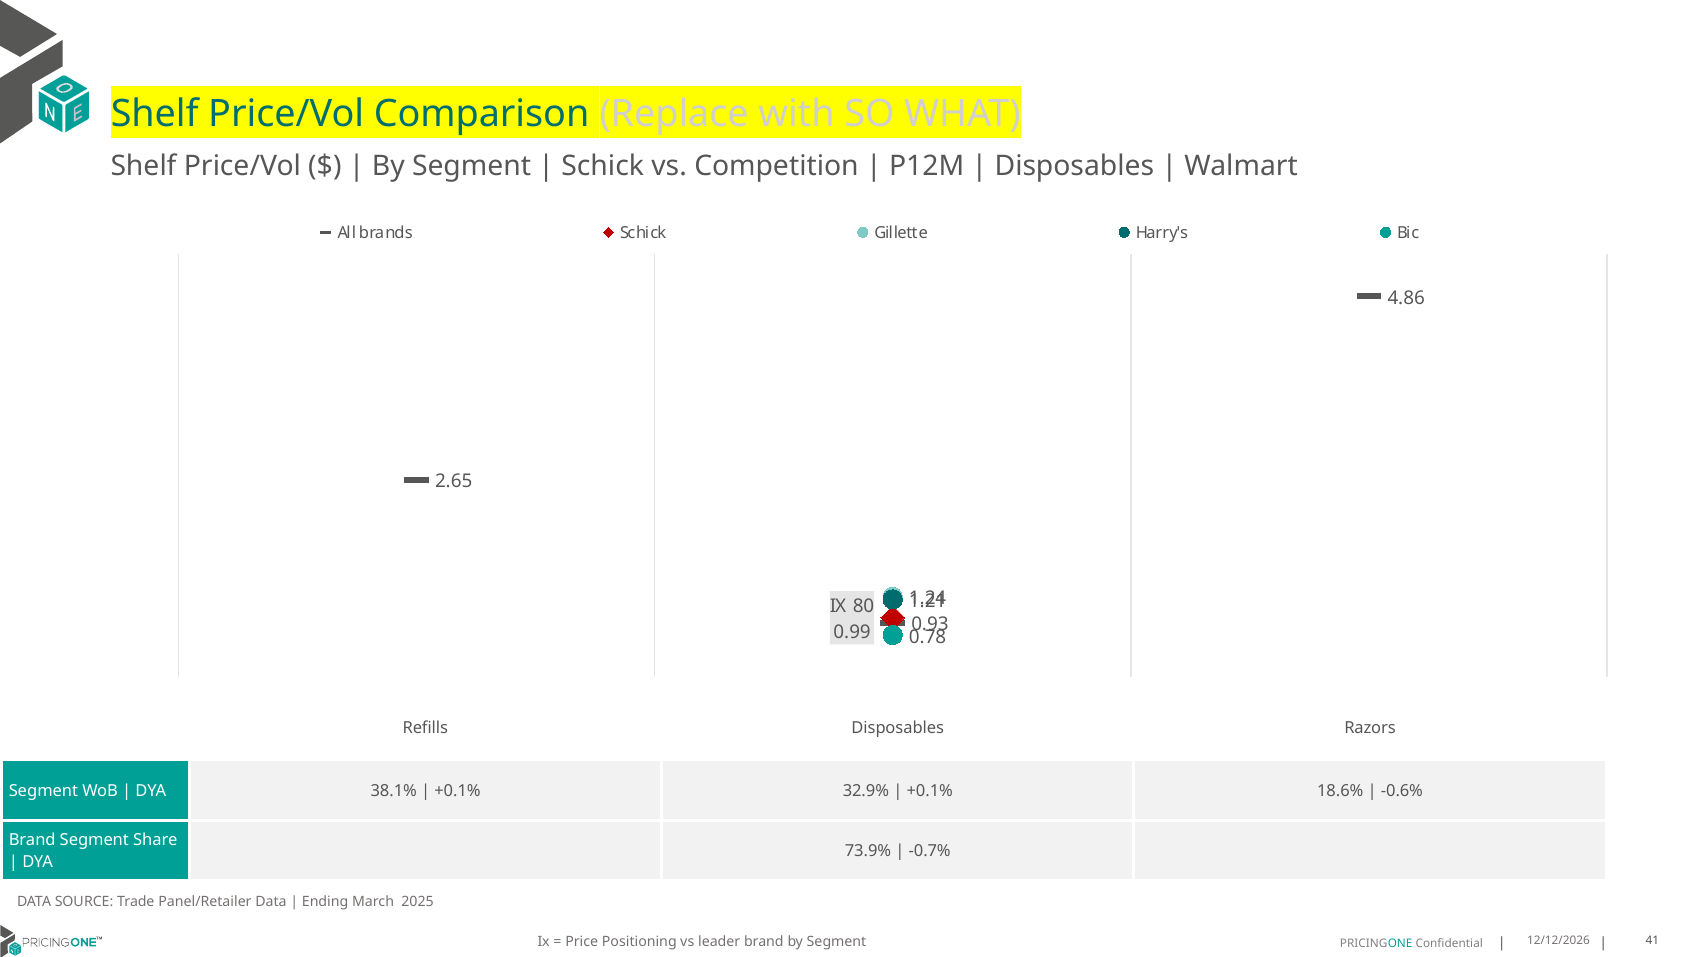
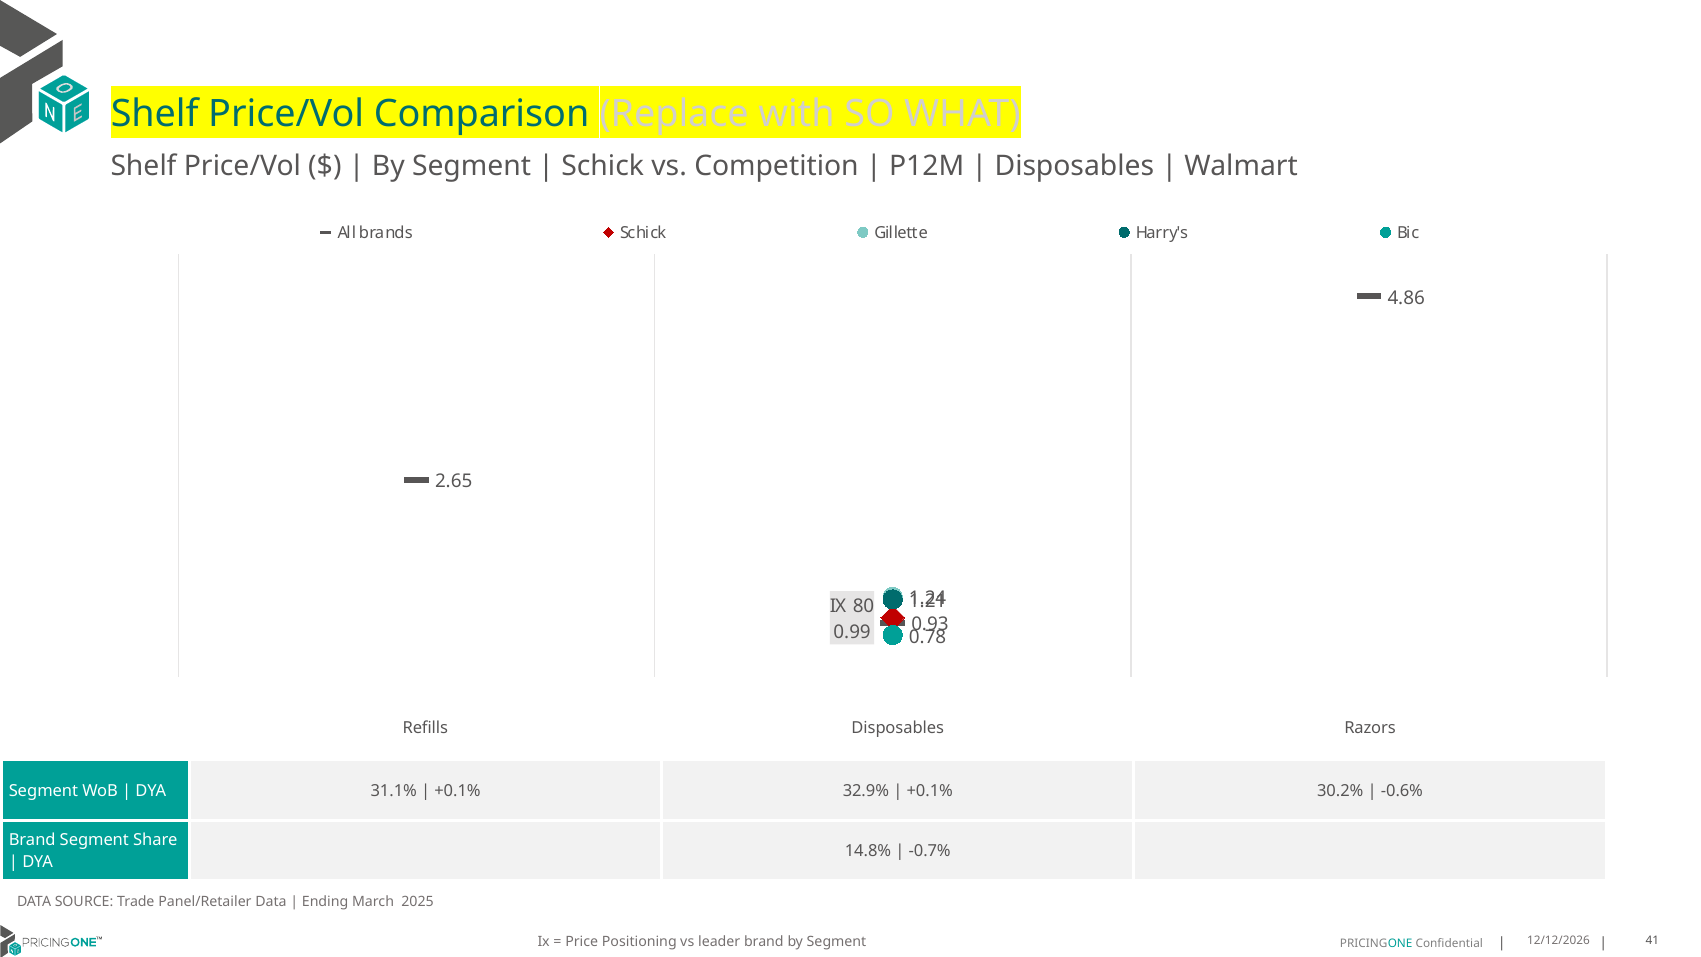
38.1%: 38.1% -> 31.1%
18.6%: 18.6% -> 30.2%
73.9%: 73.9% -> 14.8%
